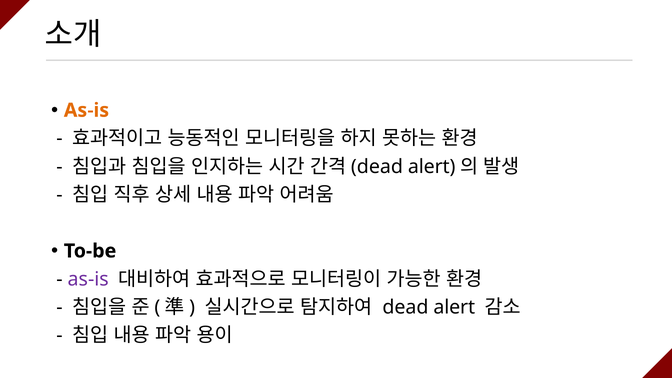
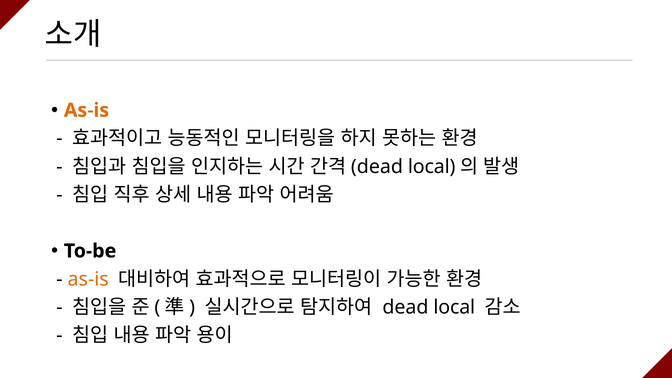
alert at (432, 167): alert -> local
as-is at (88, 279) colour: purple -> orange
alert at (454, 307): alert -> local
